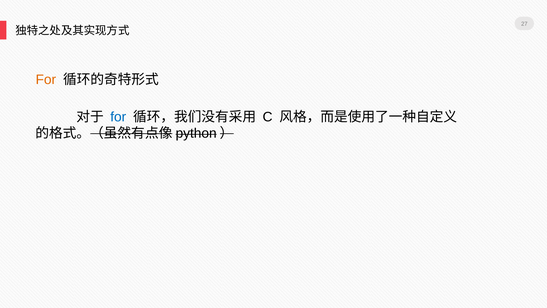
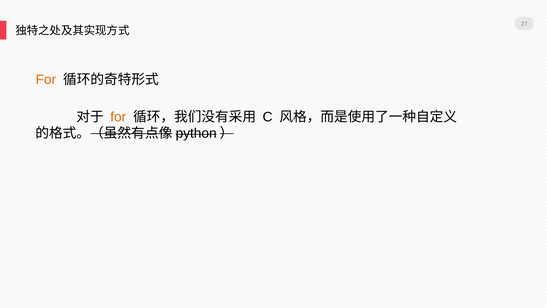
for at (118, 117) colour: blue -> orange
